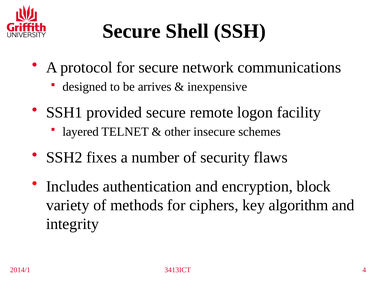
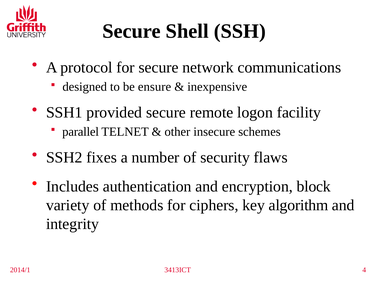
arrives: arrives -> ensure
layered: layered -> parallel
